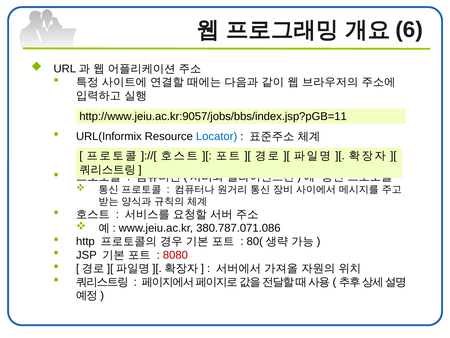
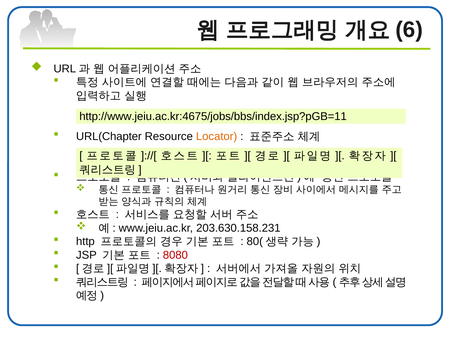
http://www.jeiu.ac.kr:9057/jobs/bbs/index.jsp?pGB=11: http://www.jeiu.ac.kr:9057/jobs/bbs/index.jsp?pGB=11 -> http://www.jeiu.ac.kr:4675/jobs/bbs/index.jsp?pGB=11
URL(Informix: URL(Informix -> URL(Chapter
Locator colour: blue -> orange
380.787.071.086: 380.787.071.086 -> 203.630.158.231
